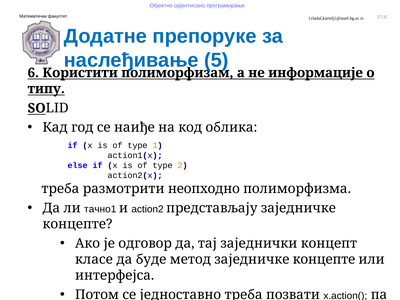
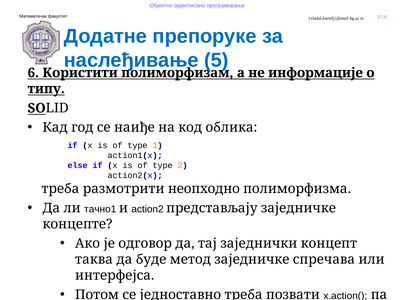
класе: класе -> таква
метод заједничке концепте: концепте -> спречава
